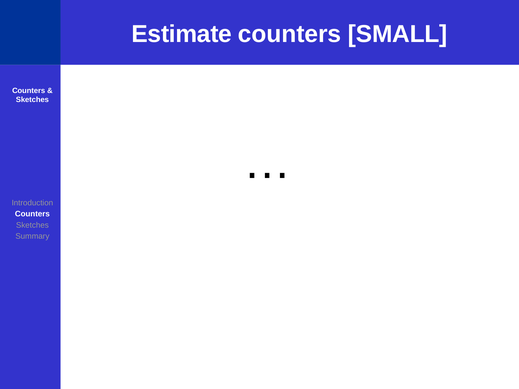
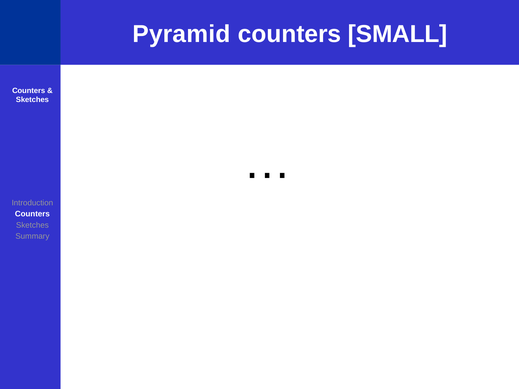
Estimate: Estimate -> Pyramid
